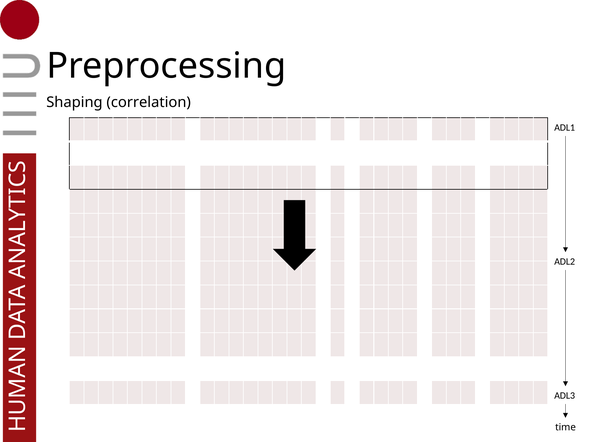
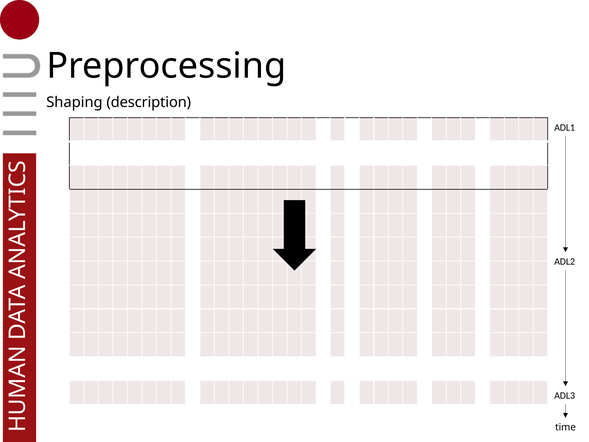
correlation: correlation -> description
